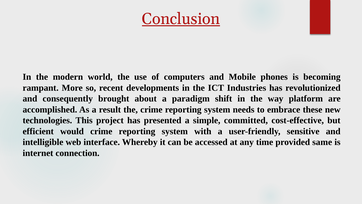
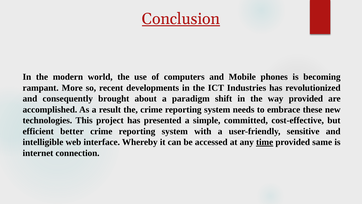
way platform: platform -> provided
would: would -> better
time underline: none -> present
